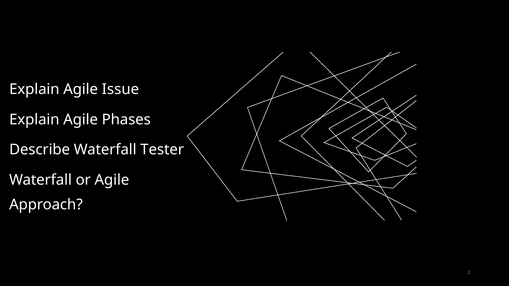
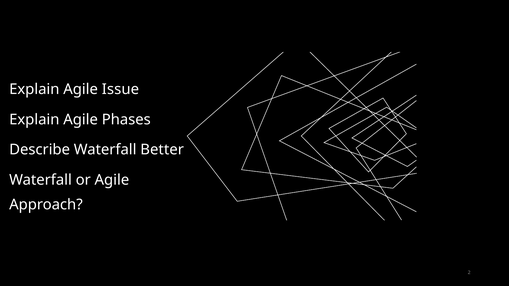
Tester: Tester -> Better
